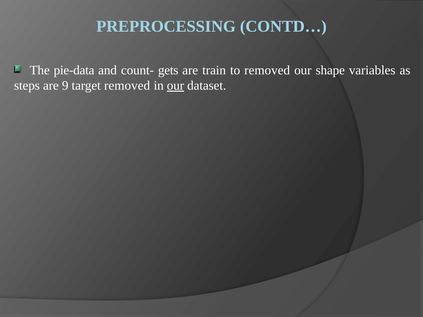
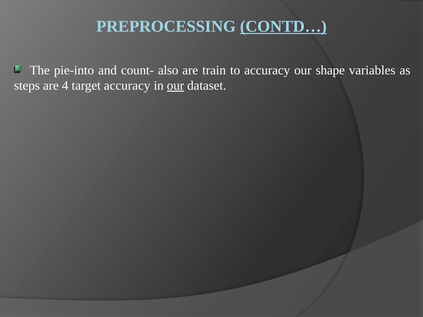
CONTD… underline: none -> present
pie-data: pie-data -> pie-into
gets: gets -> also
to removed: removed -> accuracy
9: 9 -> 4
target removed: removed -> accuracy
